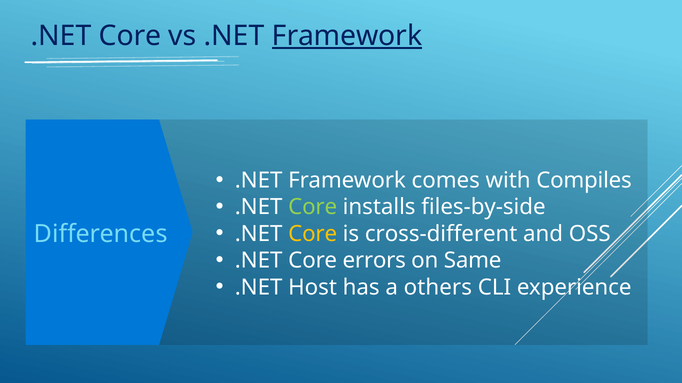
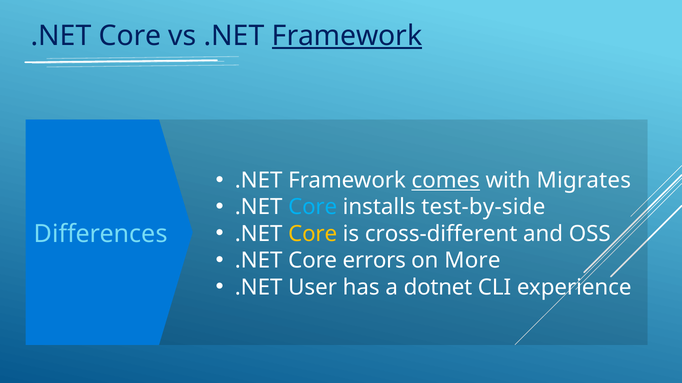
comes underline: none -> present
Compiles: Compiles -> Migrates
Core at (313, 207) colour: light green -> light blue
files-by-side: files-by-side -> test-by-side
Same: Same -> More
Host: Host -> User
others: others -> dotnet
